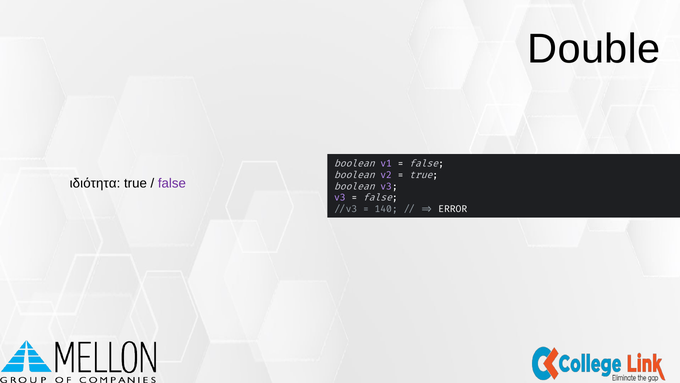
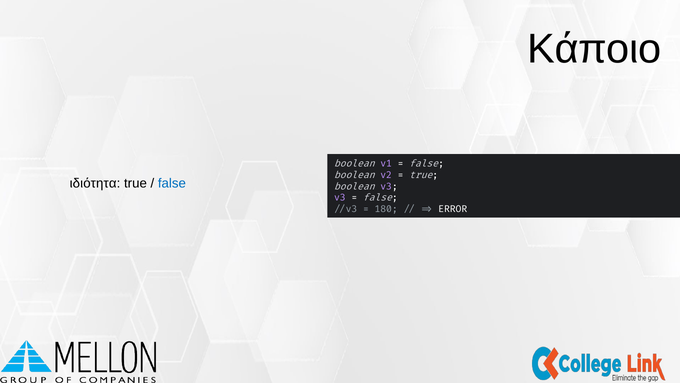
Double: Double -> Κάποιο
false at (172, 183) colour: purple -> blue
140: 140 -> 180
